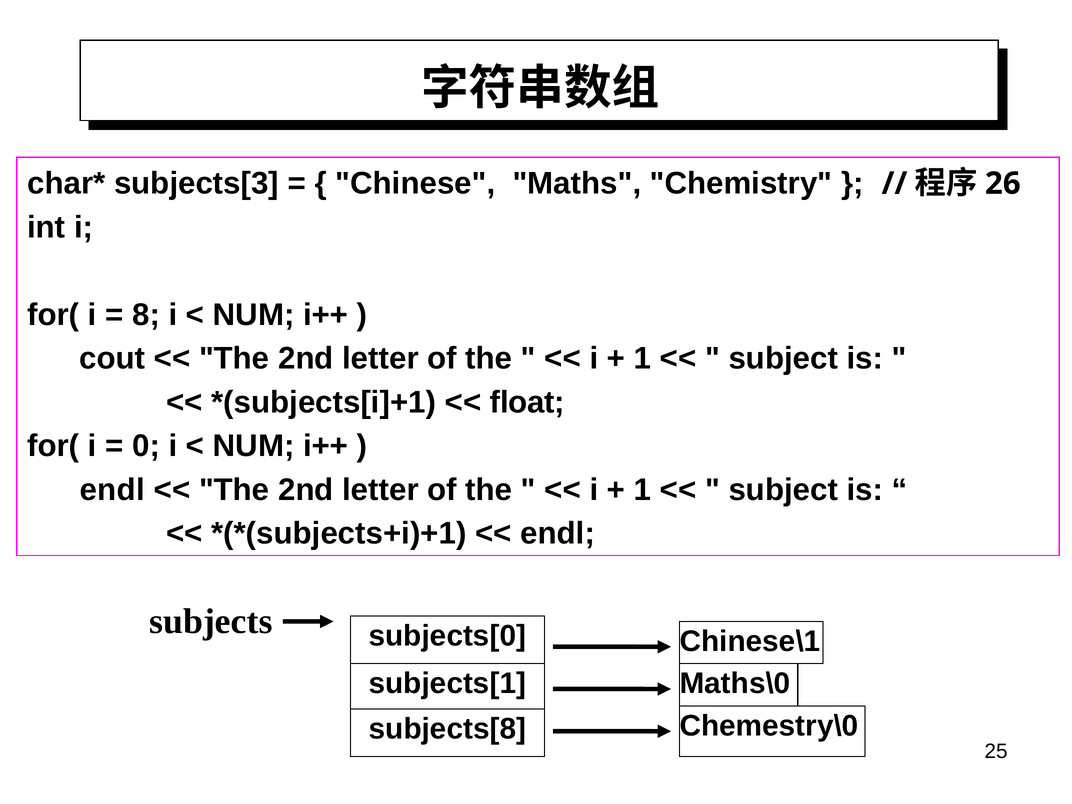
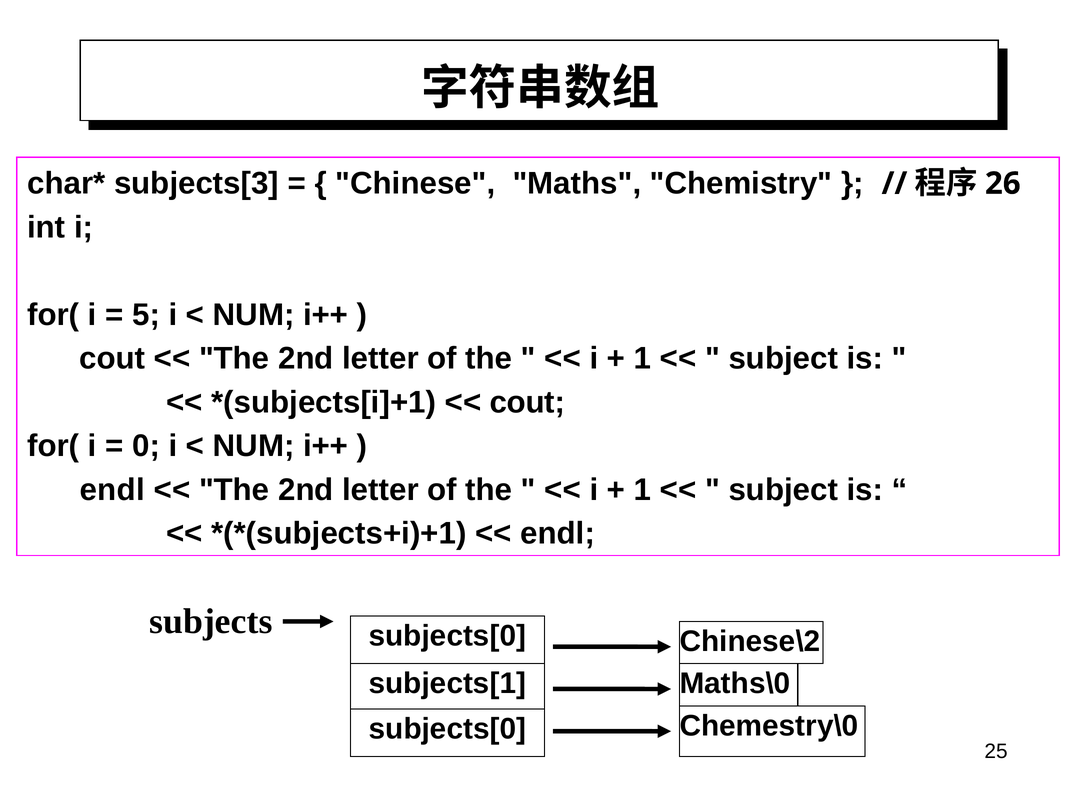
8: 8 -> 5
float at (527, 402): float -> cout
Chinese\1: Chinese\1 -> Chinese\2
subjects[8 at (447, 729): subjects[8 -> subjects[0
